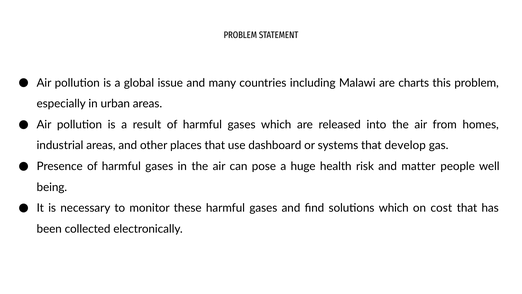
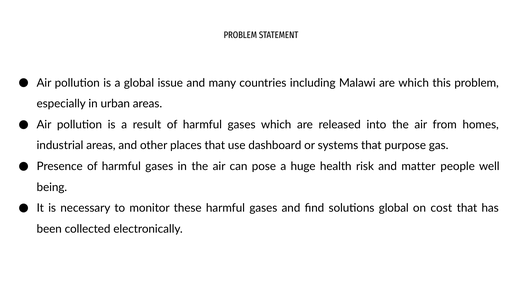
are charts: charts -> which
develop: develop -> purpose
solutions which: which -> global
